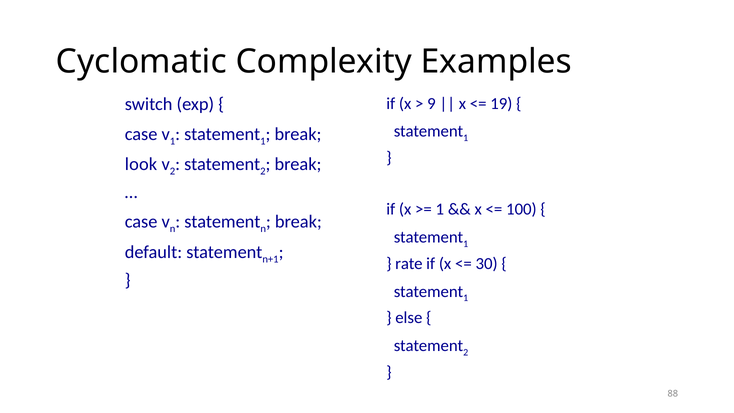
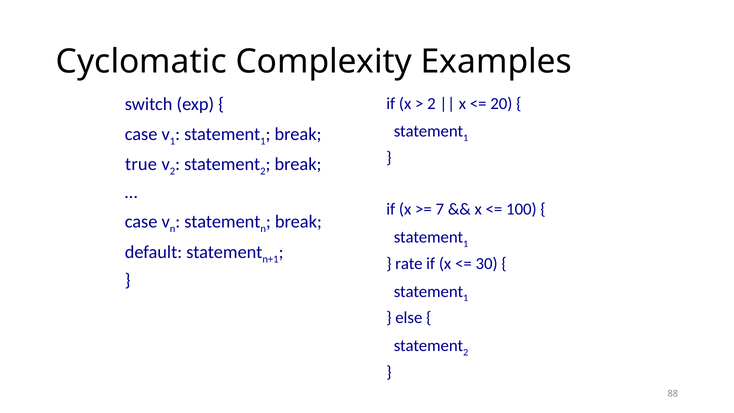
9 at (431, 103): 9 -> 2
19: 19 -> 20
look: look -> true
1 at (440, 209): 1 -> 7
